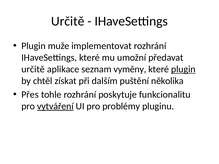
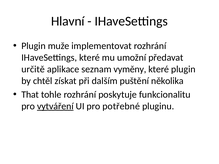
Určitě at (68, 21): Určitě -> Hlavní
plugin at (183, 69) underline: present -> none
Přes: Přes -> That
problémy: problémy -> potřebné
